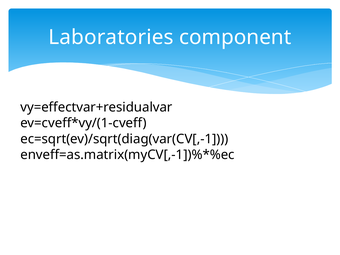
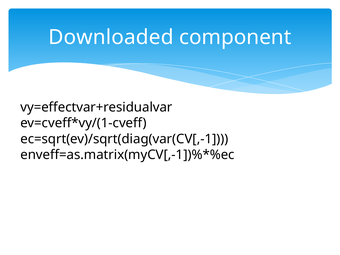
Laboratories: Laboratories -> Downloaded
